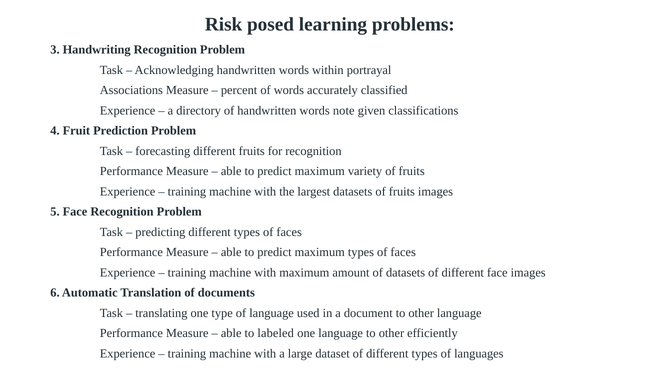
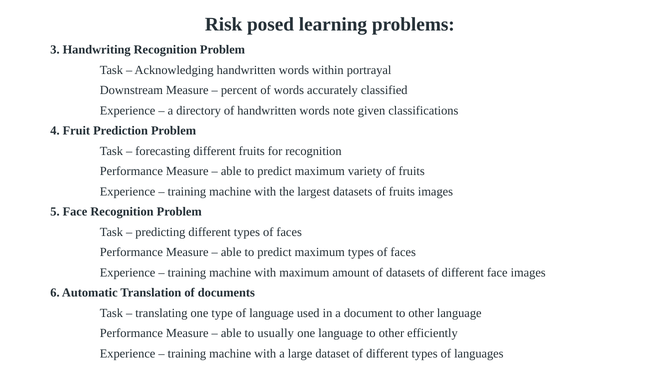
Associations: Associations -> Downstream
labeled: labeled -> usually
